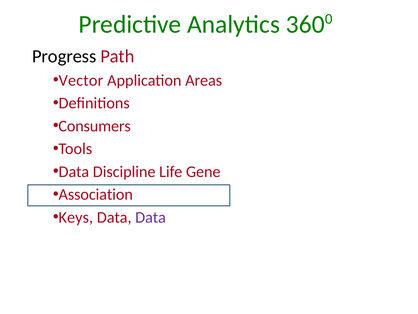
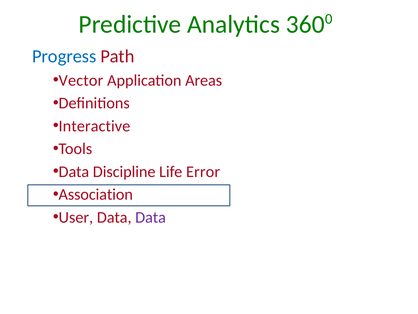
Progress colour: black -> blue
Consumers: Consumers -> Interactive
Gene: Gene -> Error
Keys: Keys -> User
